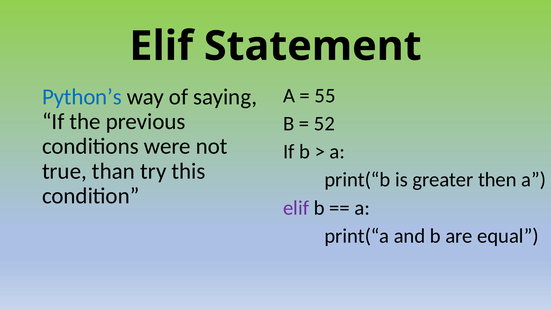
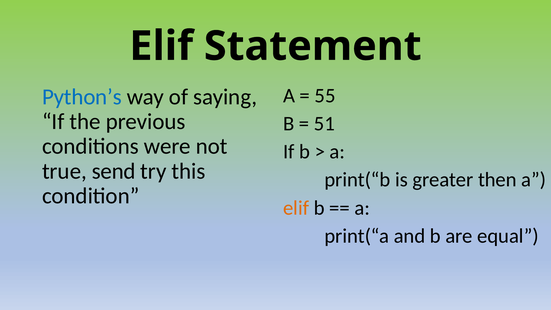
52: 52 -> 51
than: than -> send
elif at (296, 208) colour: purple -> orange
